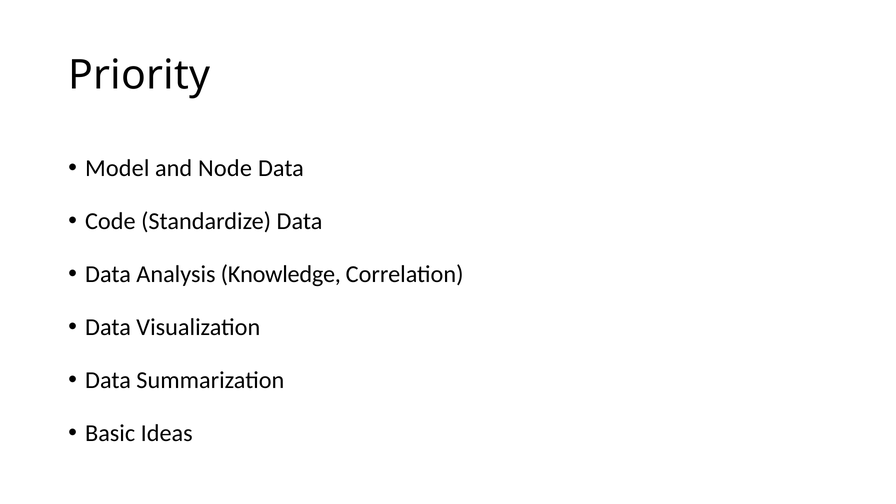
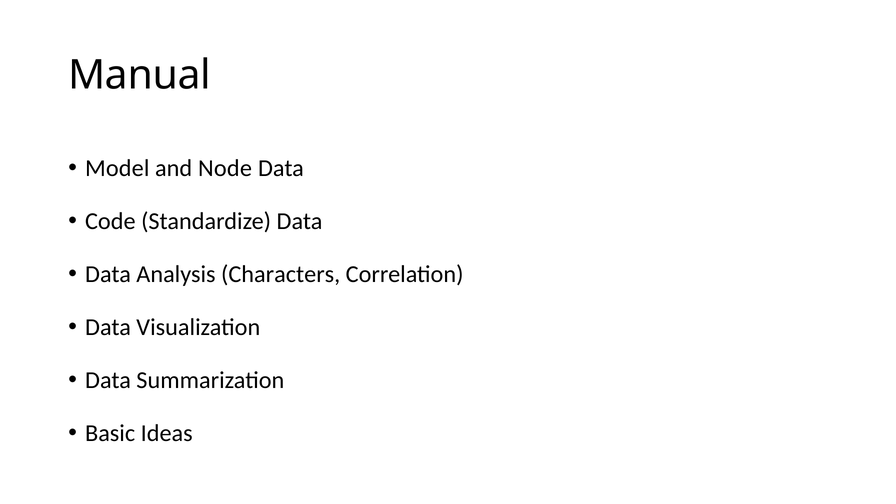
Priority: Priority -> Manual
Knowledge: Knowledge -> Characters
